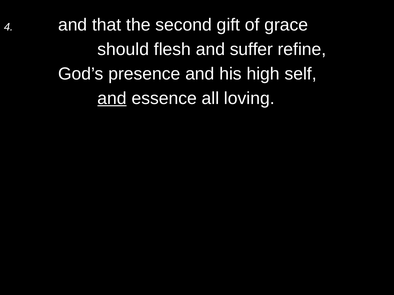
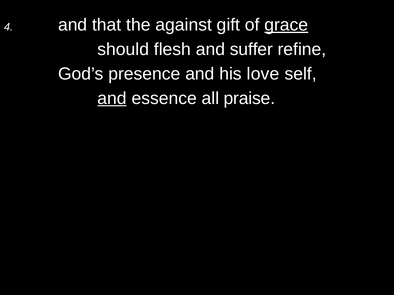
second: second -> against
grace underline: none -> present
high: high -> love
loving: loving -> praise
